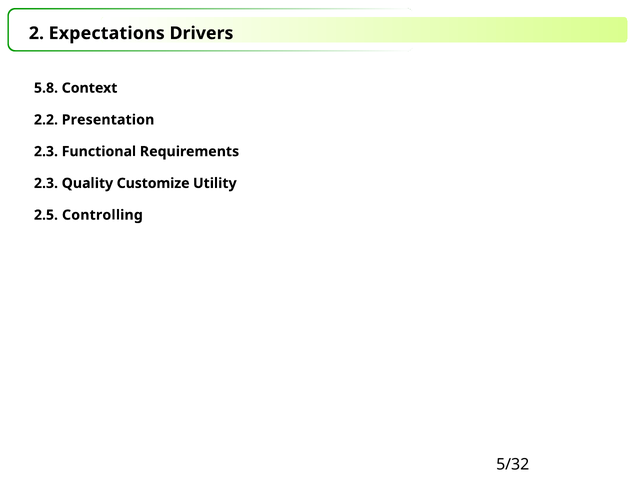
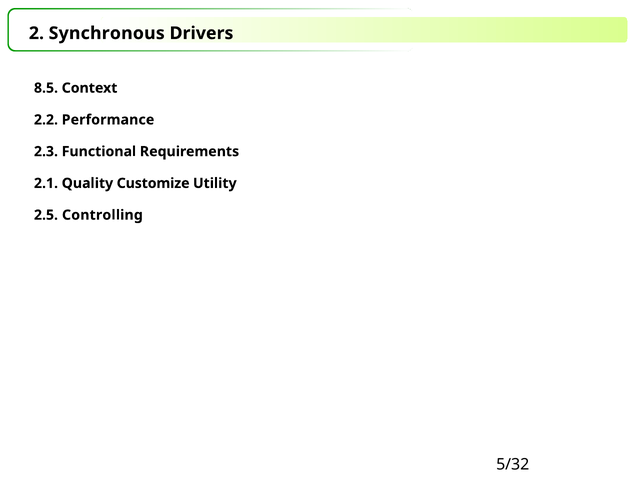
Expectations: Expectations -> Synchronous
5.8: 5.8 -> 8.5
Presentation: Presentation -> Performance
2.3 at (46, 183): 2.3 -> 2.1
